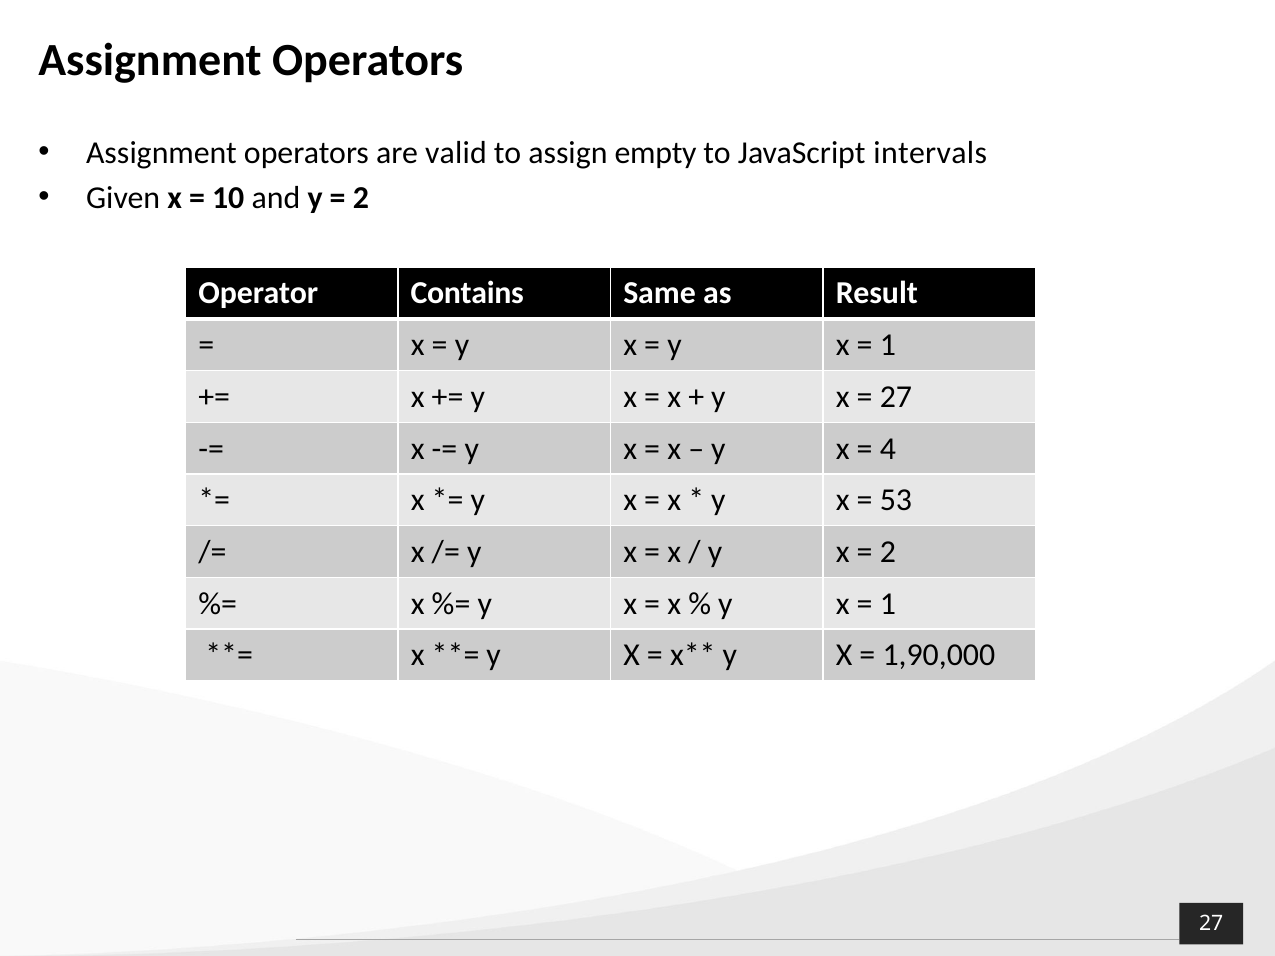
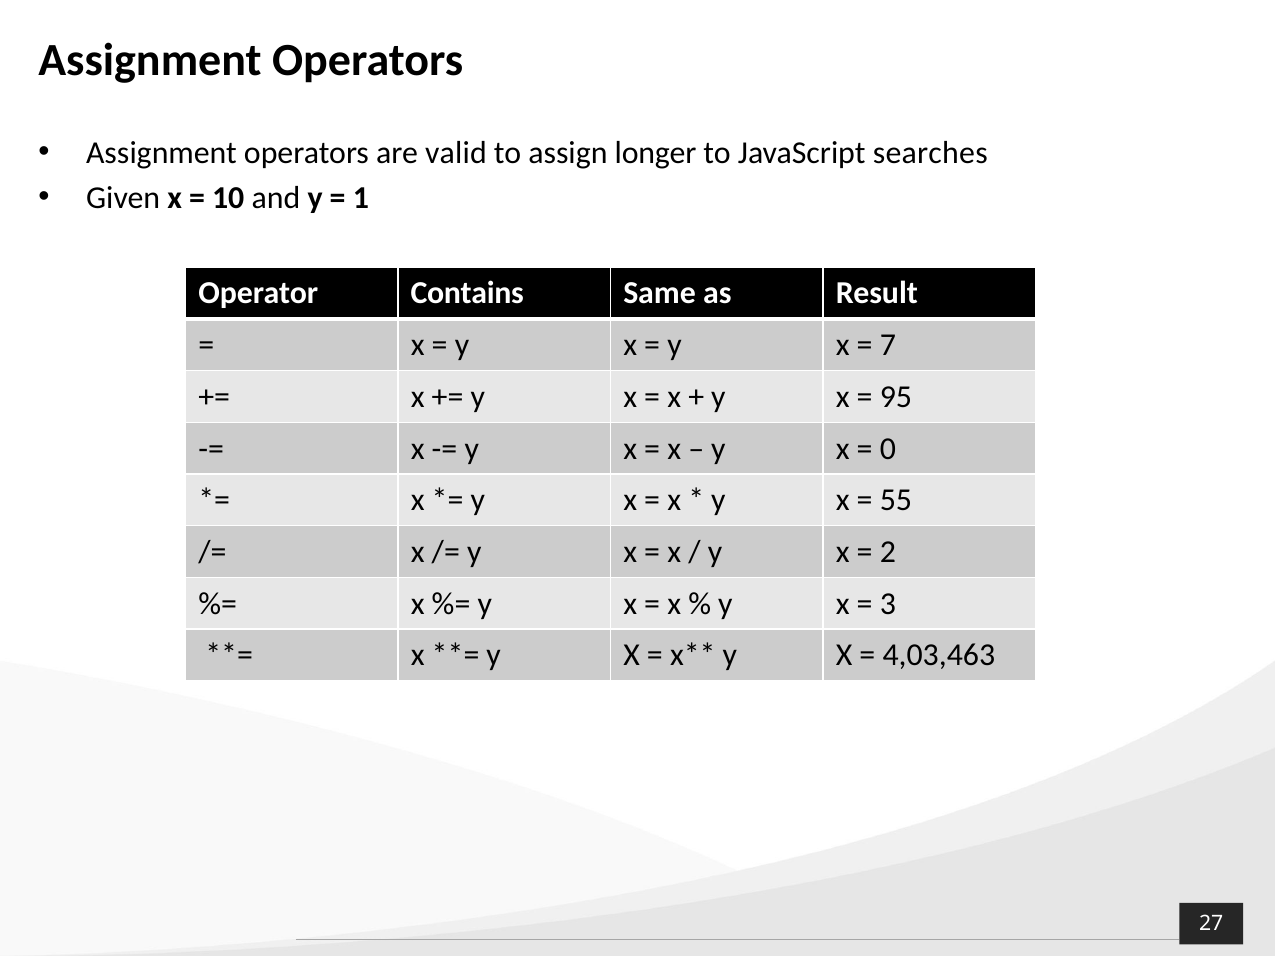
empty: empty -> longer
intervals: intervals -> searches
2 at (361, 198): 2 -> 1
1 at (888, 345): 1 -> 7
27 at (896, 397): 27 -> 95
4: 4 -> 0
53: 53 -> 55
1 at (888, 604): 1 -> 3
1,90,000: 1,90,000 -> 4,03,463
